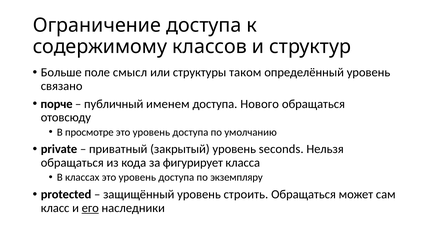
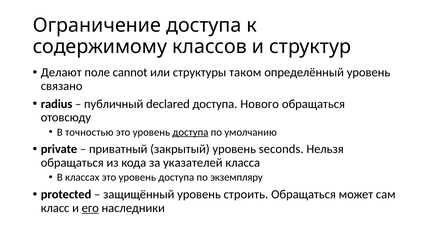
Больше: Больше -> Делают
смысл: смысл -> cannot
порче: порче -> radius
именем: именем -> declared
просмотре: просмотре -> точностью
доступа at (190, 132) underline: none -> present
фигурирует: фигурирует -> указателей
